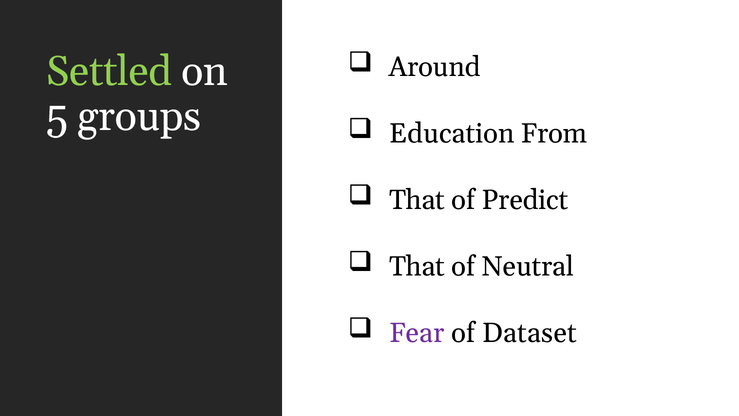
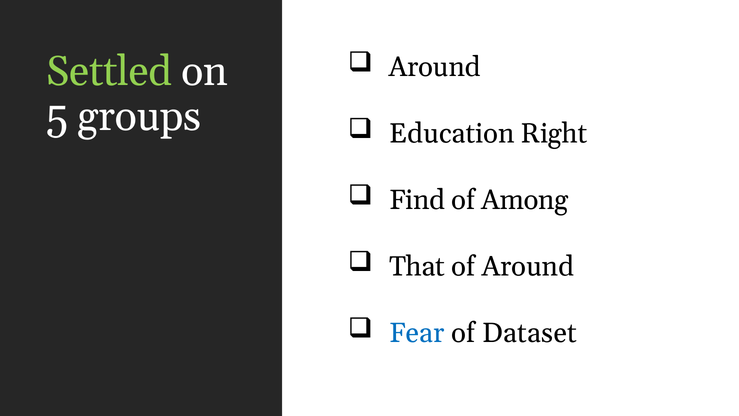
From: From -> Right
That at (417, 200): That -> Find
Predict: Predict -> Among
of Neutral: Neutral -> Around
Fear colour: purple -> blue
